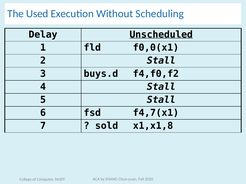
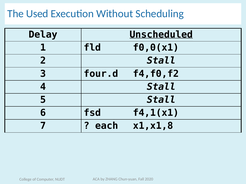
buys.d: buys.d -> four.d
f4,7(x1: f4,7(x1 -> f4,1(x1
sold: sold -> each
